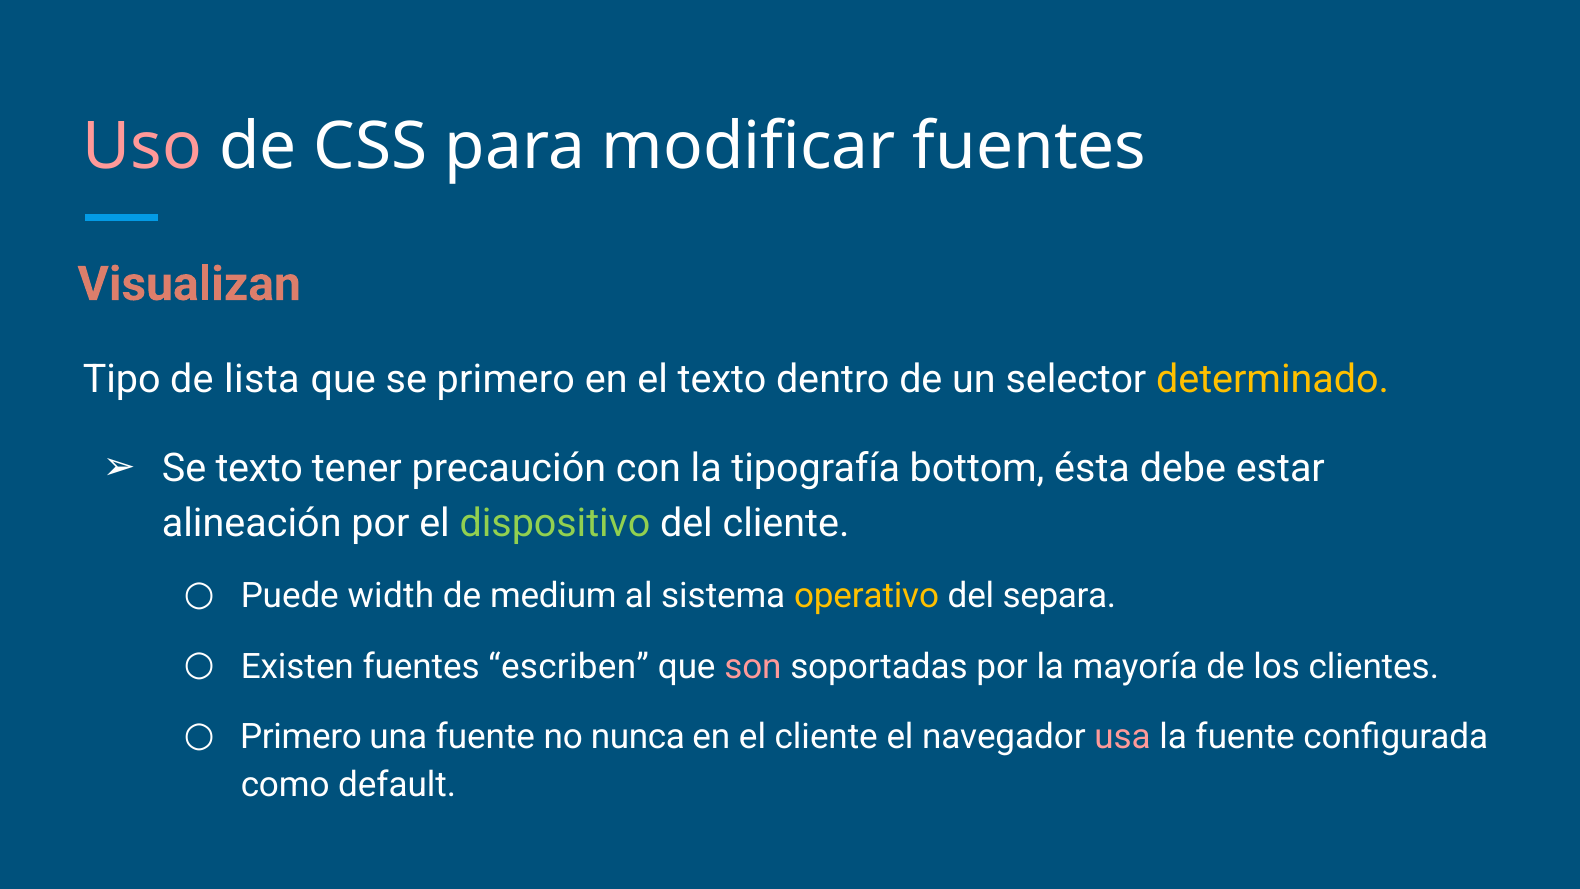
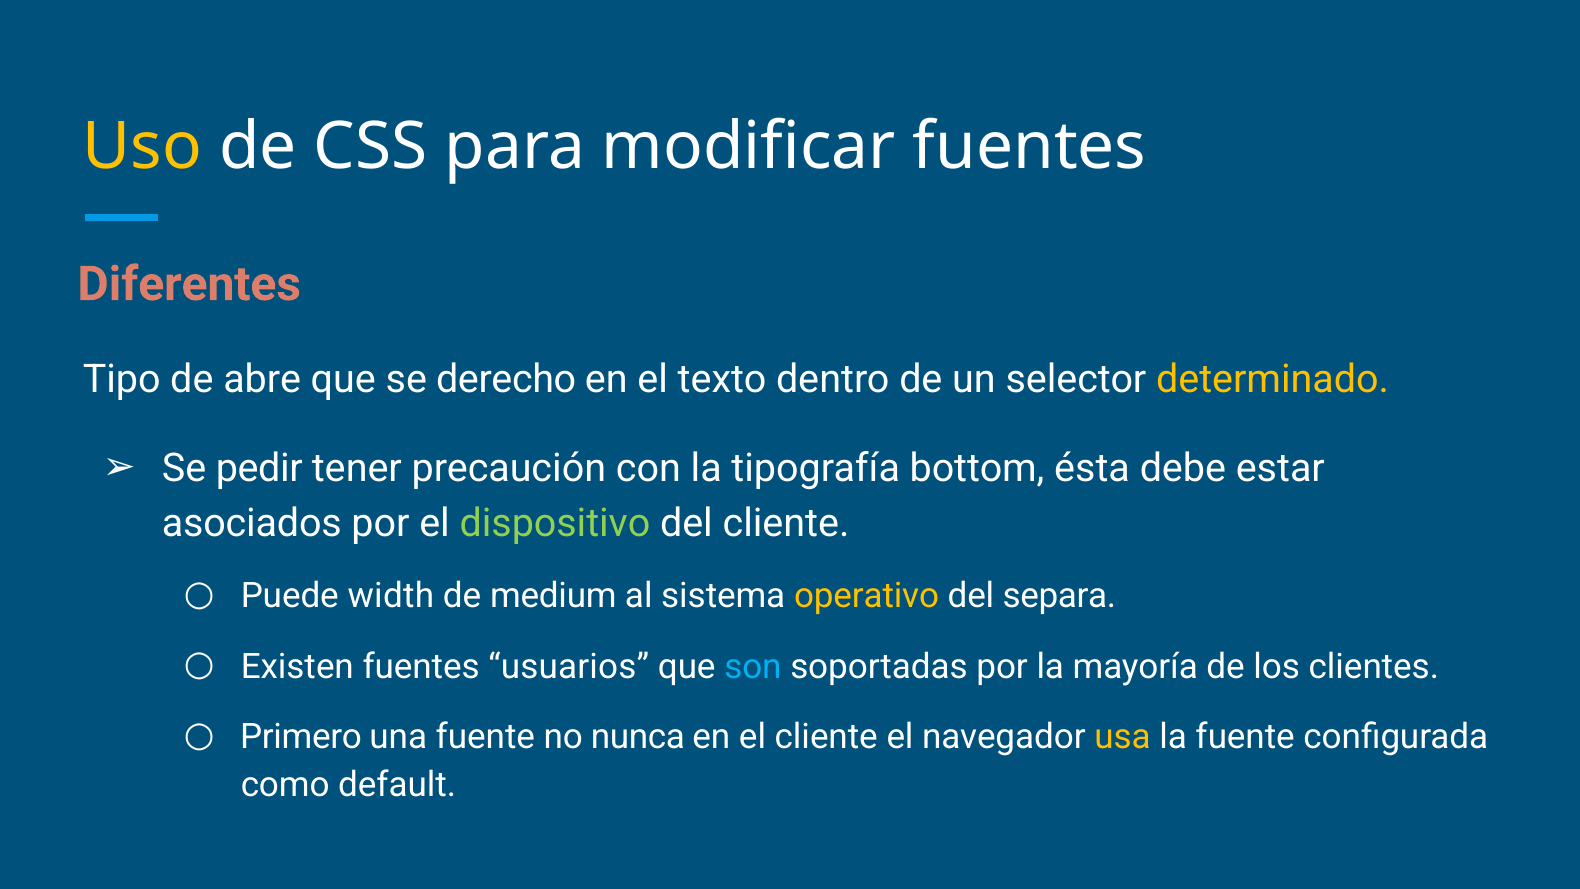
Uso colour: pink -> yellow
Visualizan: Visualizan -> Diferentes
lista: lista -> abre
se primero: primero -> derecho
Se texto: texto -> pedir
alineación: alineación -> asociados
escriben: escriben -> usuarios
son colour: pink -> light blue
usa colour: pink -> yellow
